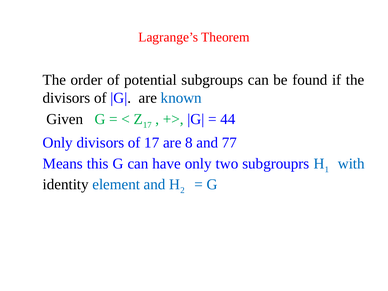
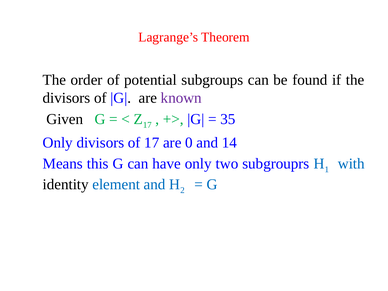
known colour: blue -> purple
44: 44 -> 35
8: 8 -> 0
77: 77 -> 14
